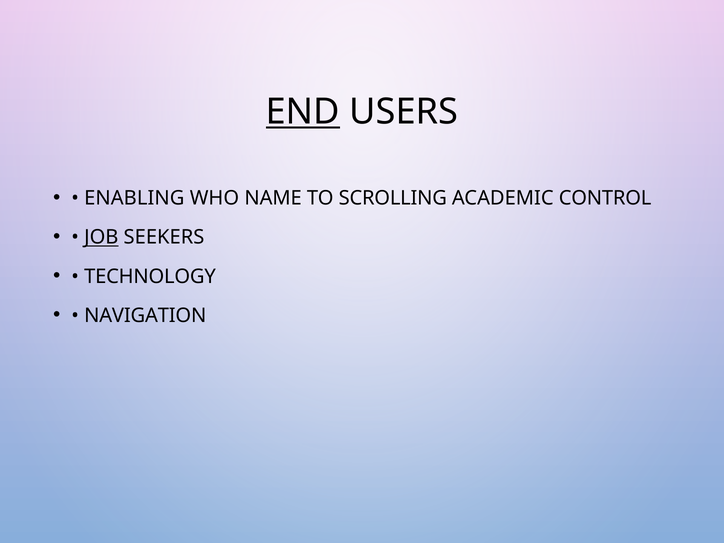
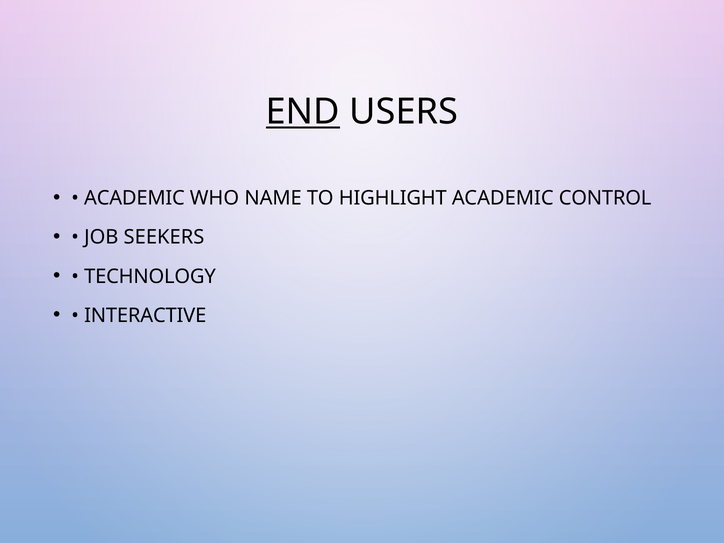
ENABLING at (134, 198): ENABLING -> ACADEMIC
SCROLLING: SCROLLING -> HIGHLIGHT
JOB underline: present -> none
NAVIGATION: NAVIGATION -> INTERACTIVE
